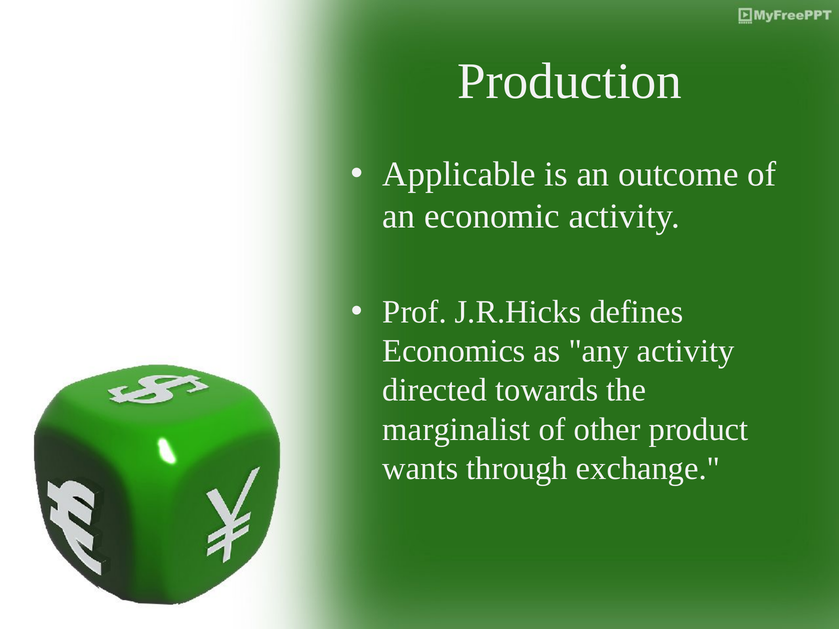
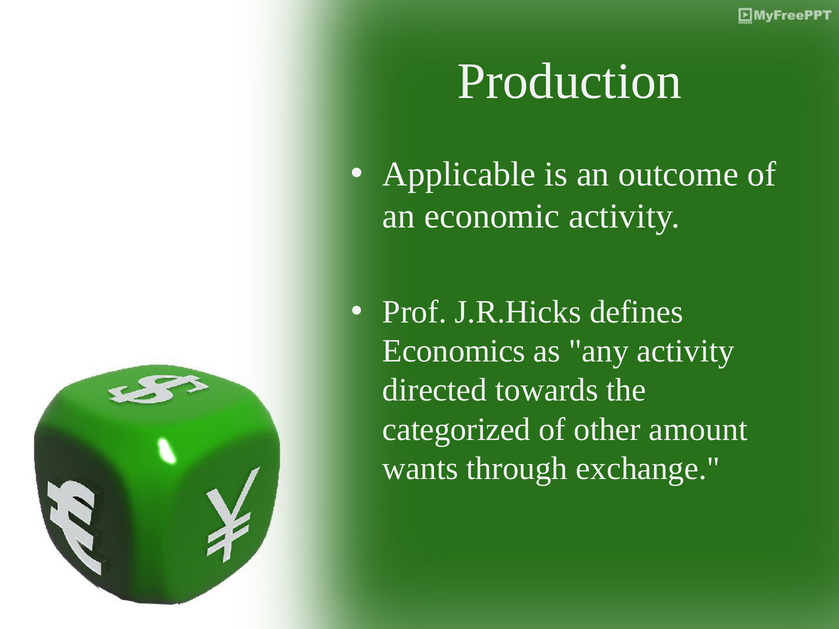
marginalist: marginalist -> categorized
product: product -> amount
